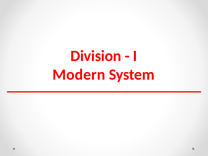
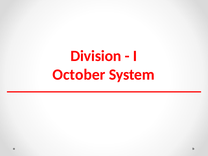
Modern: Modern -> October
